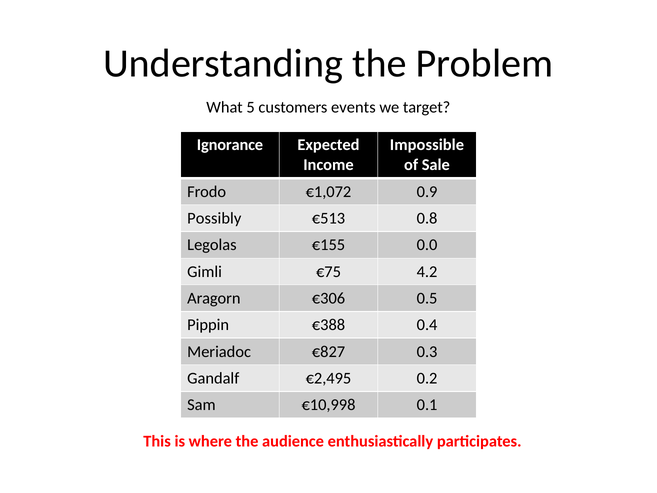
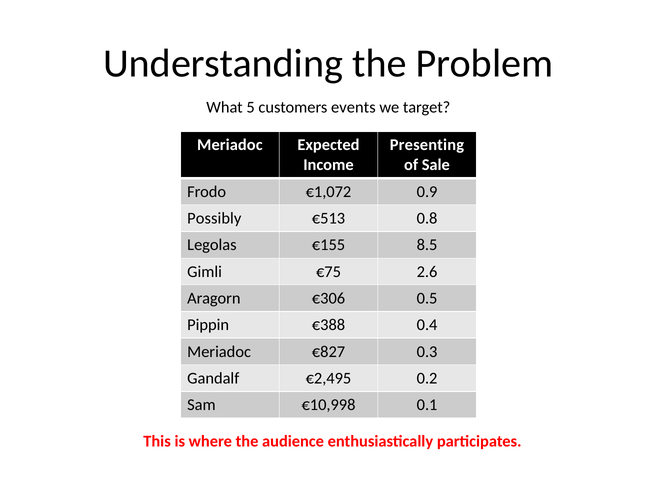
Ignorance at (230, 145): Ignorance -> Meriadoc
Impossible: Impossible -> Presenting
0.0: 0.0 -> 8.5
4.2: 4.2 -> 2.6
